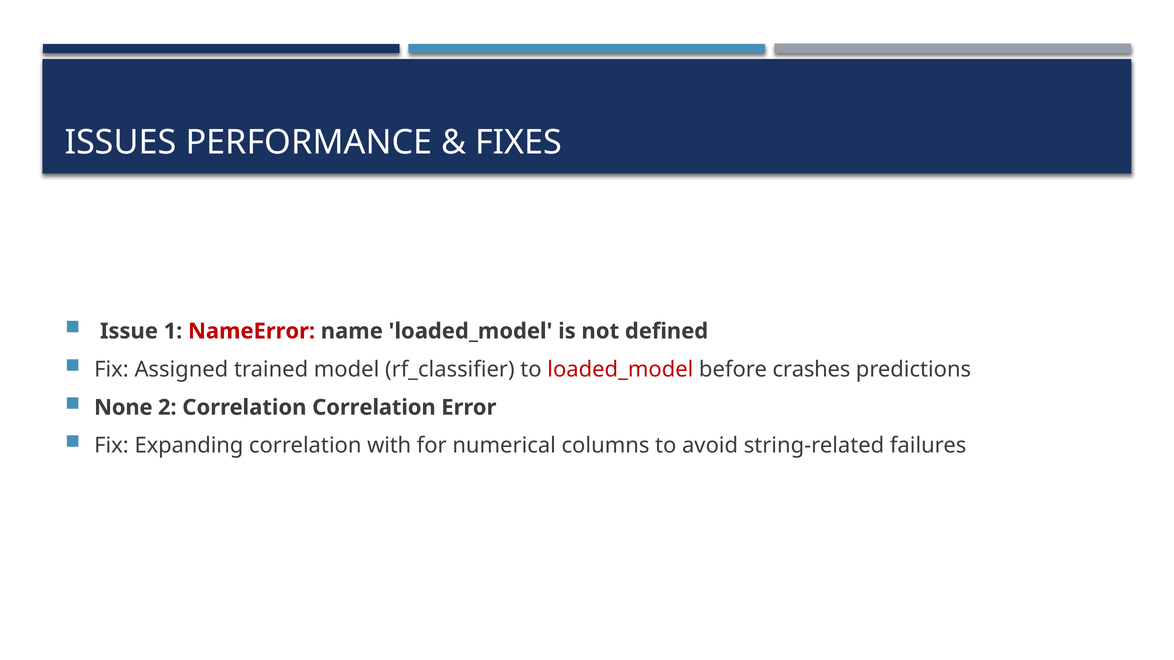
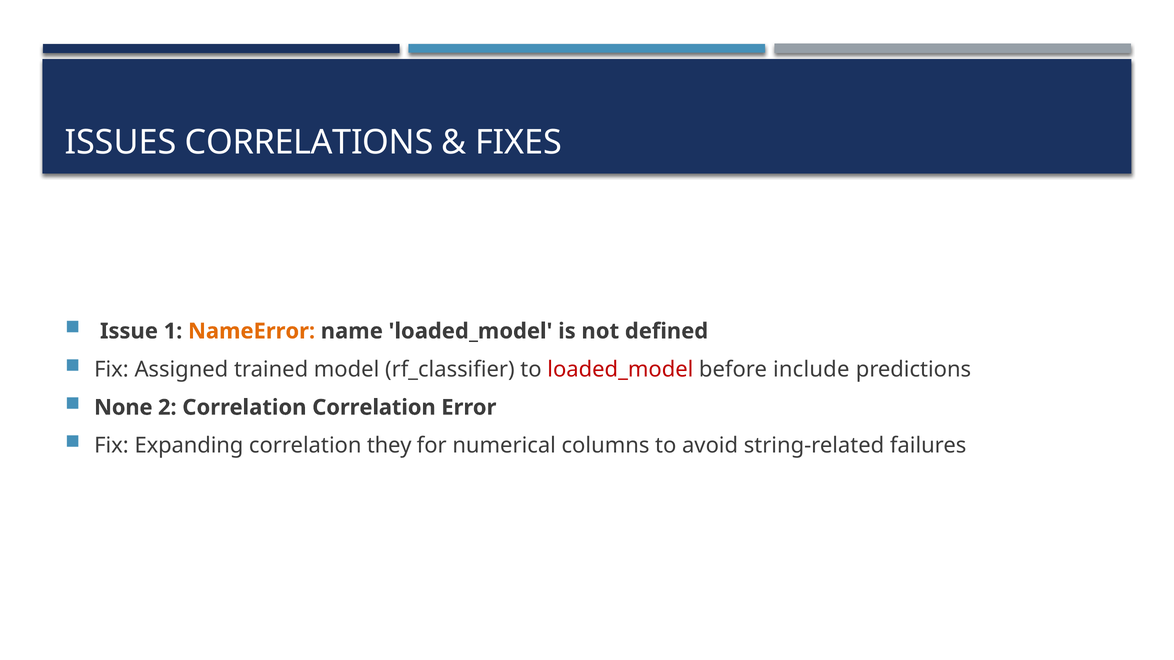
PERFORMANCE: PERFORMANCE -> CORRELATIONS
NameError colour: red -> orange
crashes: crashes -> include
with: with -> they
